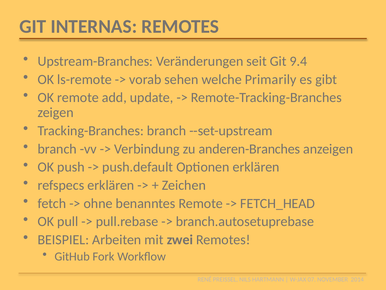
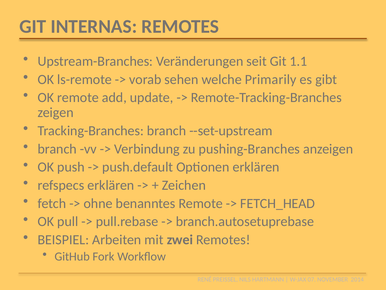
9.4: 9.4 -> 1.1
anderen-Branches: anderen-Branches -> pushing-Branches
